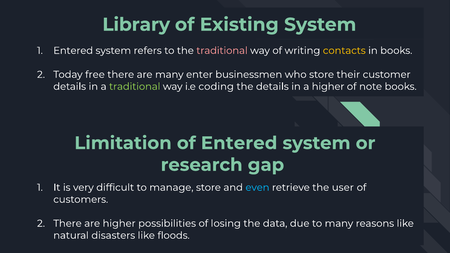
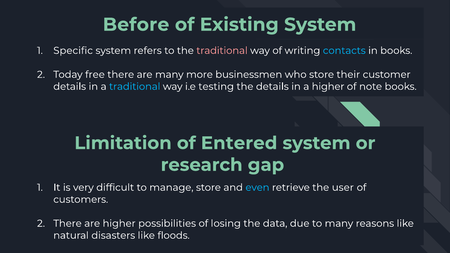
Library: Library -> Before
Entered at (73, 51): Entered -> Specific
contacts colour: yellow -> light blue
enter: enter -> more
traditional at (135, 87) colour: light green -> light blue
coding: coding -> testing
